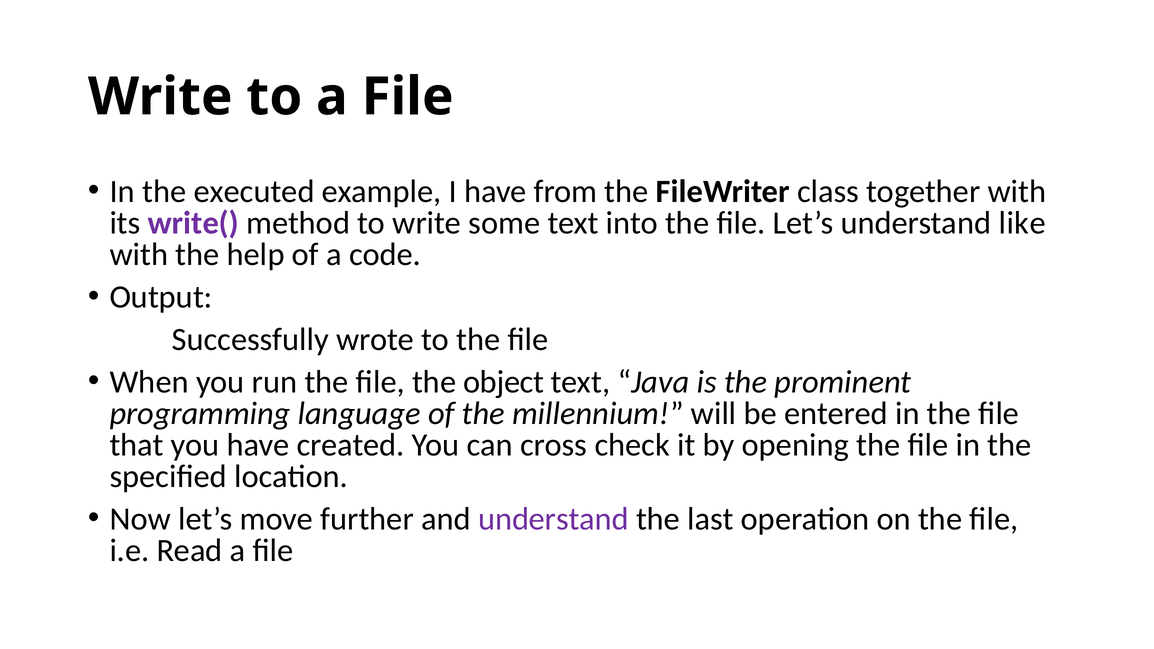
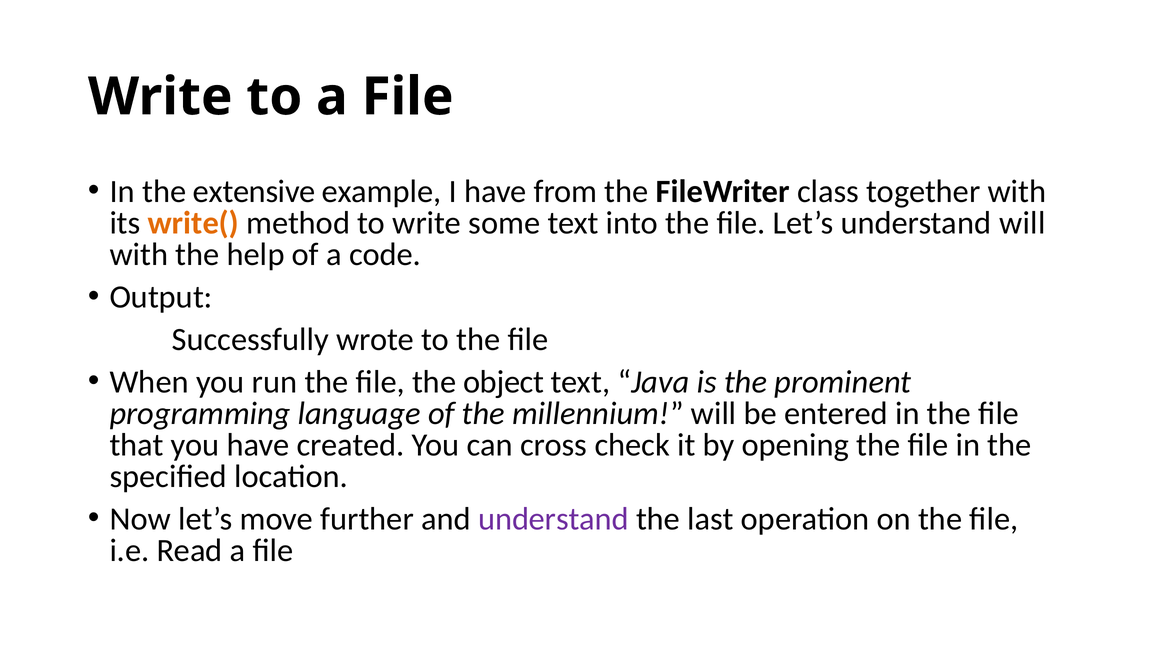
executed: executed -> extensive
write( colour: purple -> orange
understand like: like -> will
